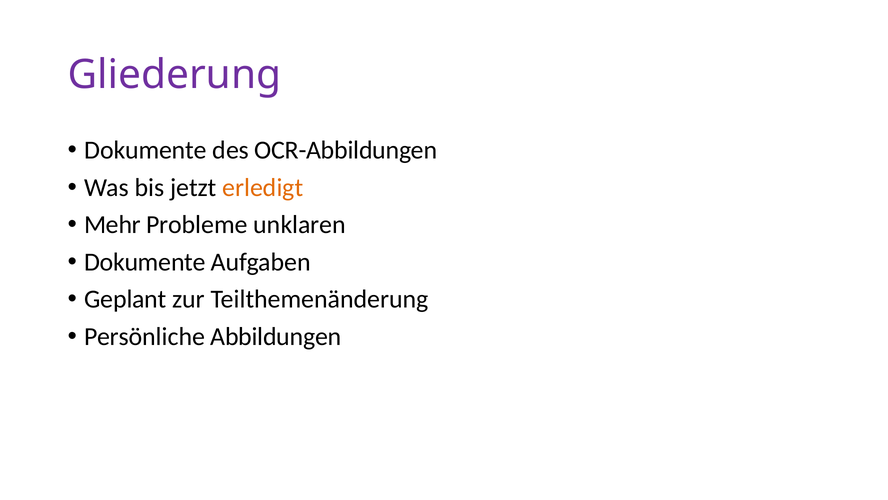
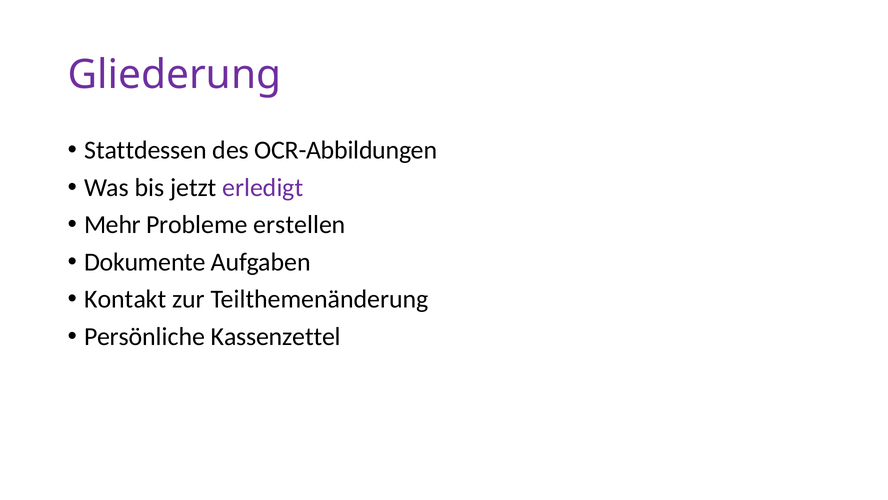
Dokumente at (146, 150): Dokumente -> Stattdessen
erledigt colour: orange -> purple
unklaren: unklaren -> erstellen
Geplant: Geplant -> Kontakt
Abbildungen: Abbildungen -> Kassenzettel
